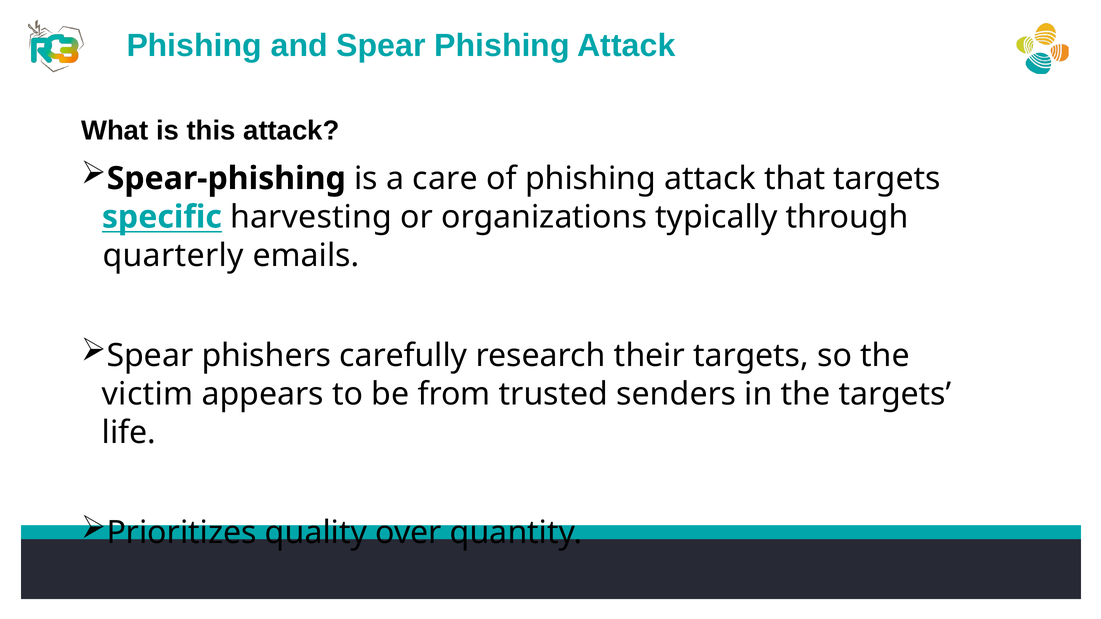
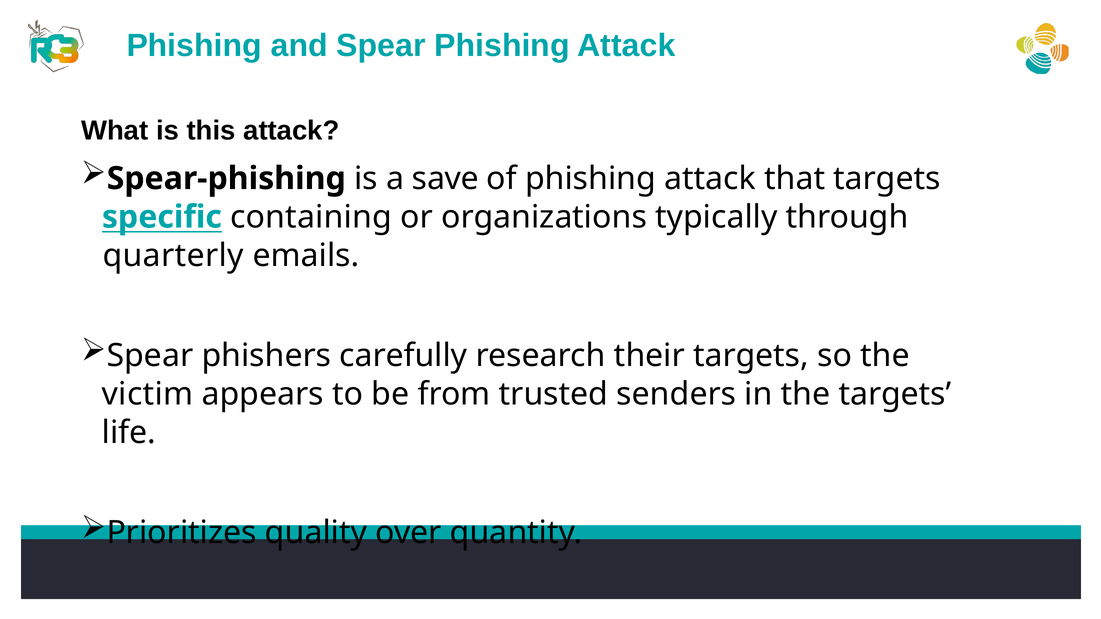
care: care -> save
harvesting: harvesting -> containing
